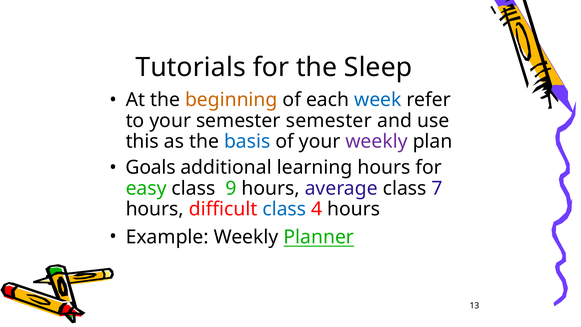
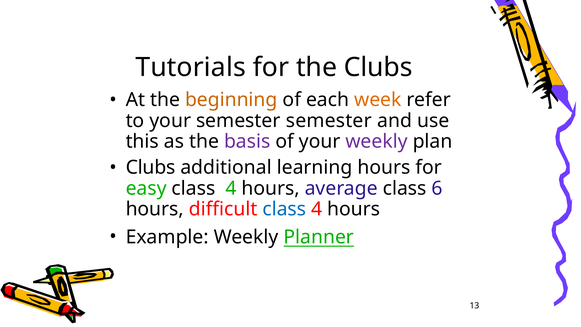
the Sleep: Sleep -> Clubs
week colour: blue -> orange
basis colour: blue -> purple
Goals at (151, 167): Goals -> Clubs
easy class 9: 9 -> 4
7: 7 -> 6
